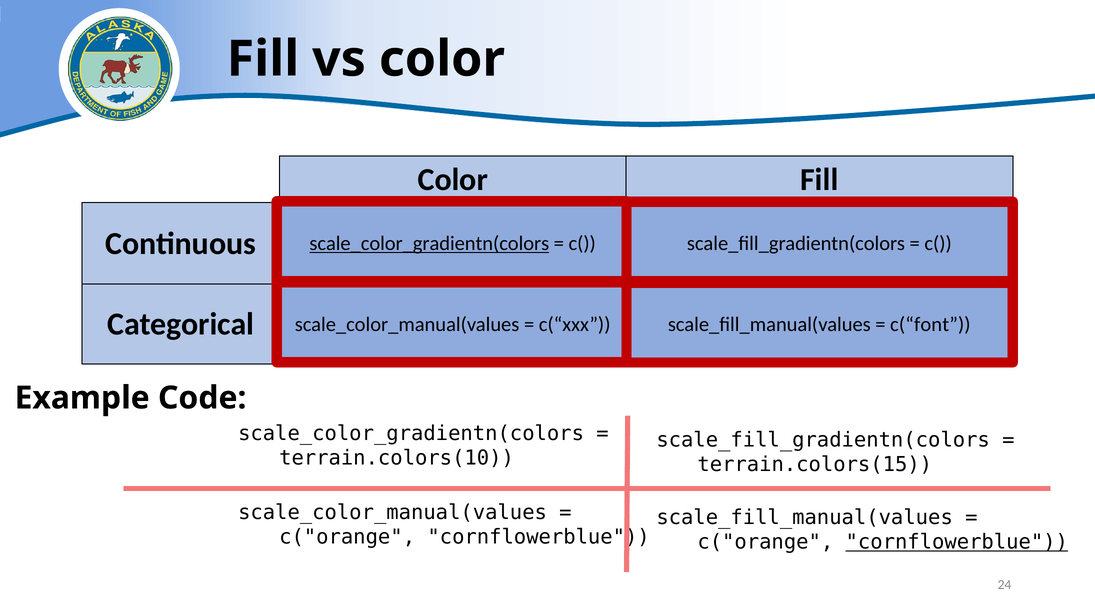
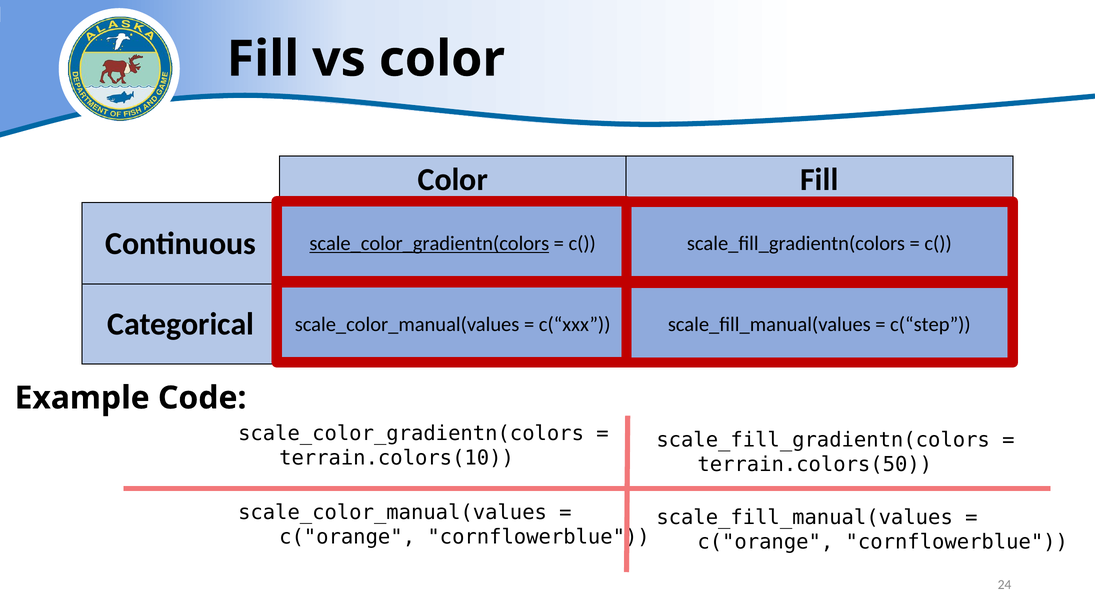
c(“font: c(“font -> c(“step
terrain.colors(15: terrain.colors(15 -> terrain.colors(50
cornflowerblue at (957, 542) underline: present -> none
